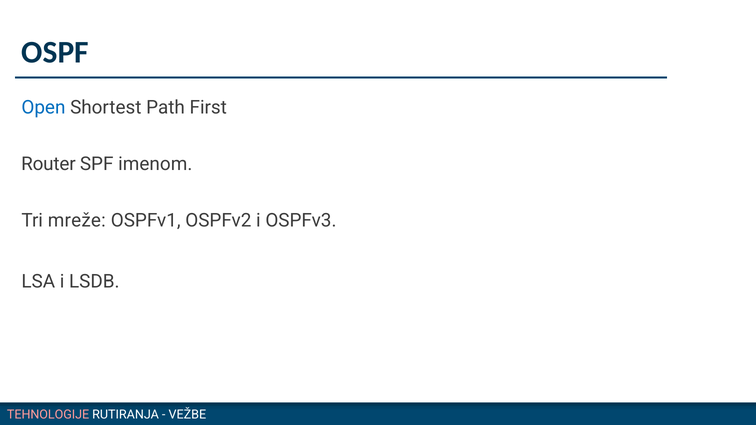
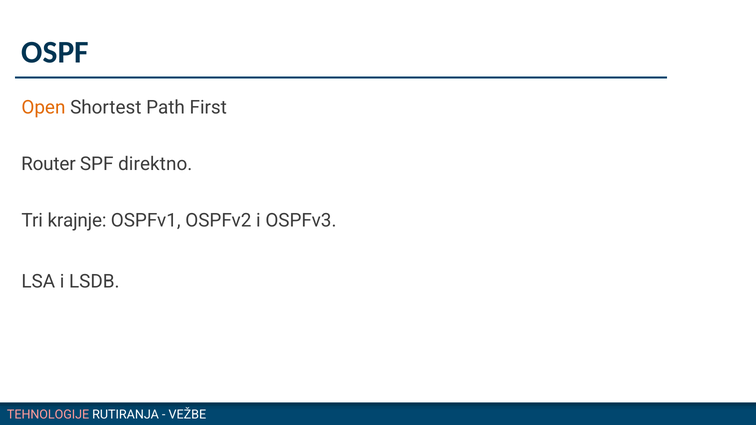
Open colour: blue -> orange
imenom: imenom -> direktno
mreže: mreže -> krajnje
